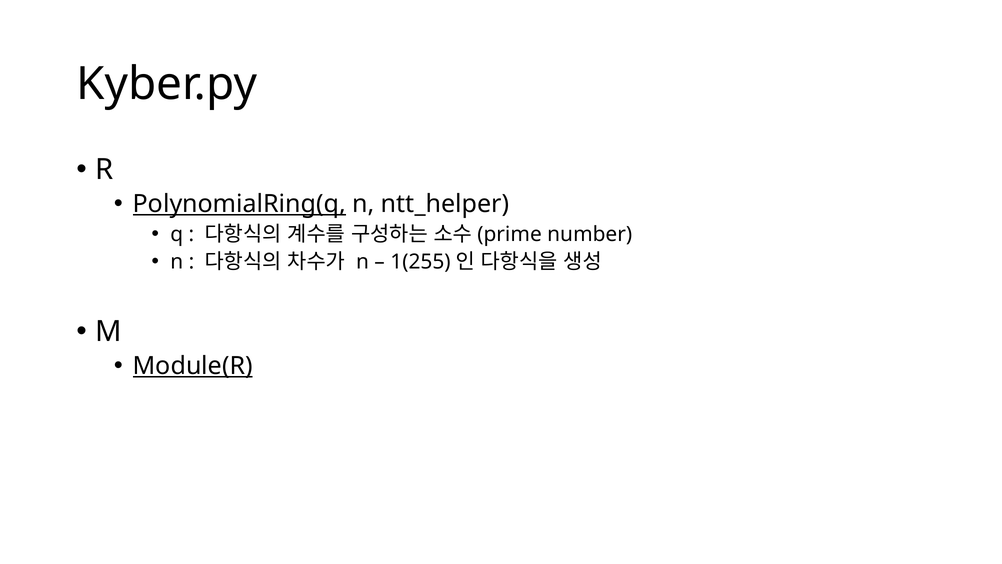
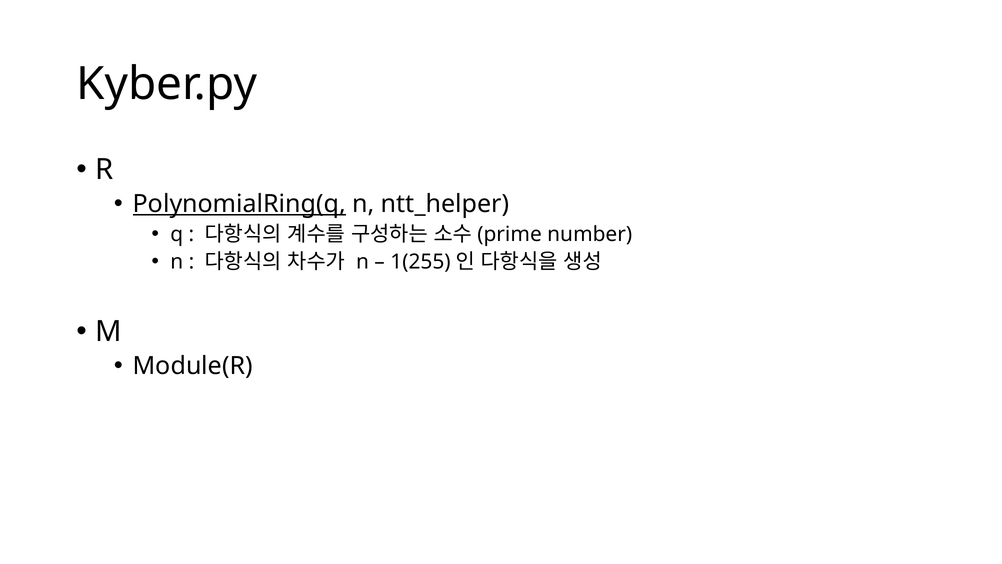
Module(R underline: present -> none
